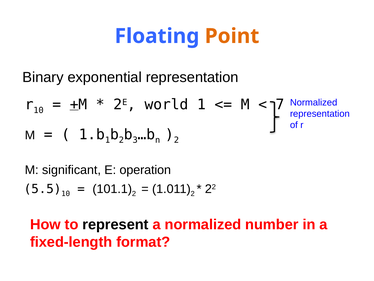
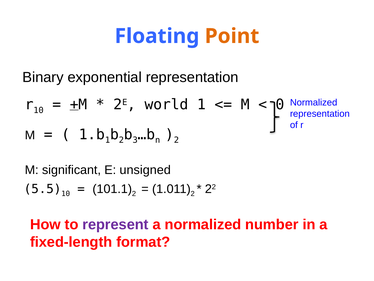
7: 7 -> 0
operation: operation -> unsigned
represent colour: black -> purple
